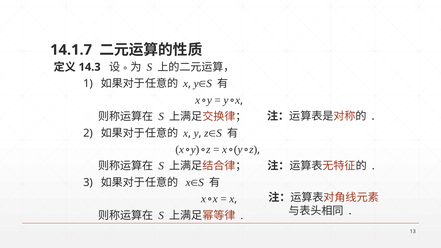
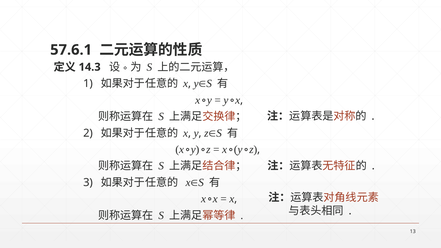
14.1.7: 14.1.7 -> 57.6.1
